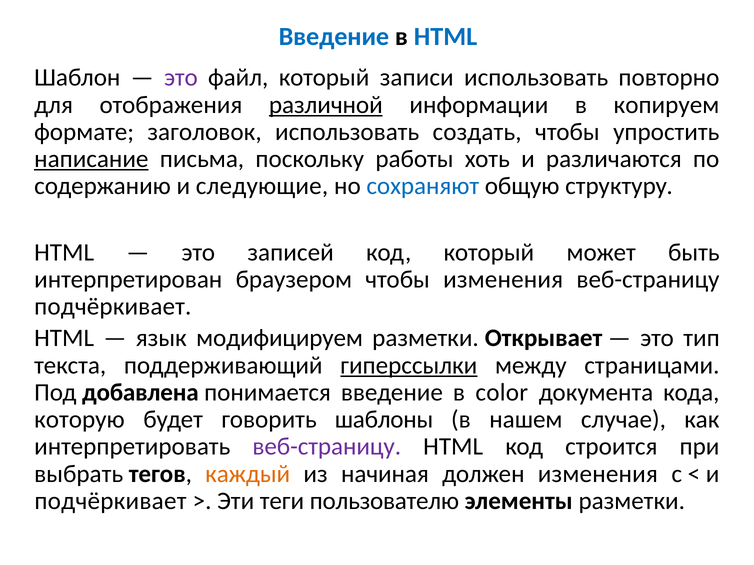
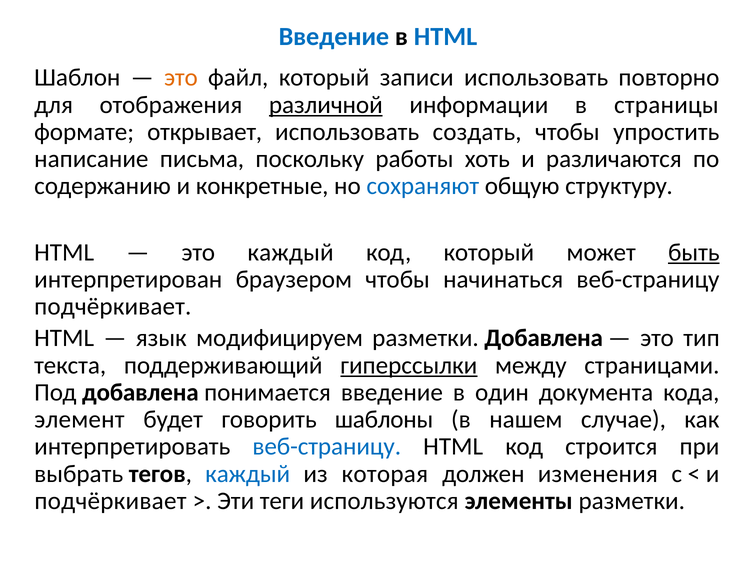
это at (181, 78) colour: purple -> orange
копируем: копируем -> страницы
заголовок: заголовок -> открывает
написание underline: present -> none
следующие: следующие -> конкретные
это записей: записей -> каждый
быть underline: none -> present
чтобы изменения: изменения -> начинаться
разметки Открывает: Открывает -> Добавлена
color: color -> один
которую: которую -> элемент
веб-страницу at (327, 447) colour: purple -> blue
каждый at (248, 474) colour: orange -> blue
начиная: начиная -> которая
пользователю: пользователю -> используются
